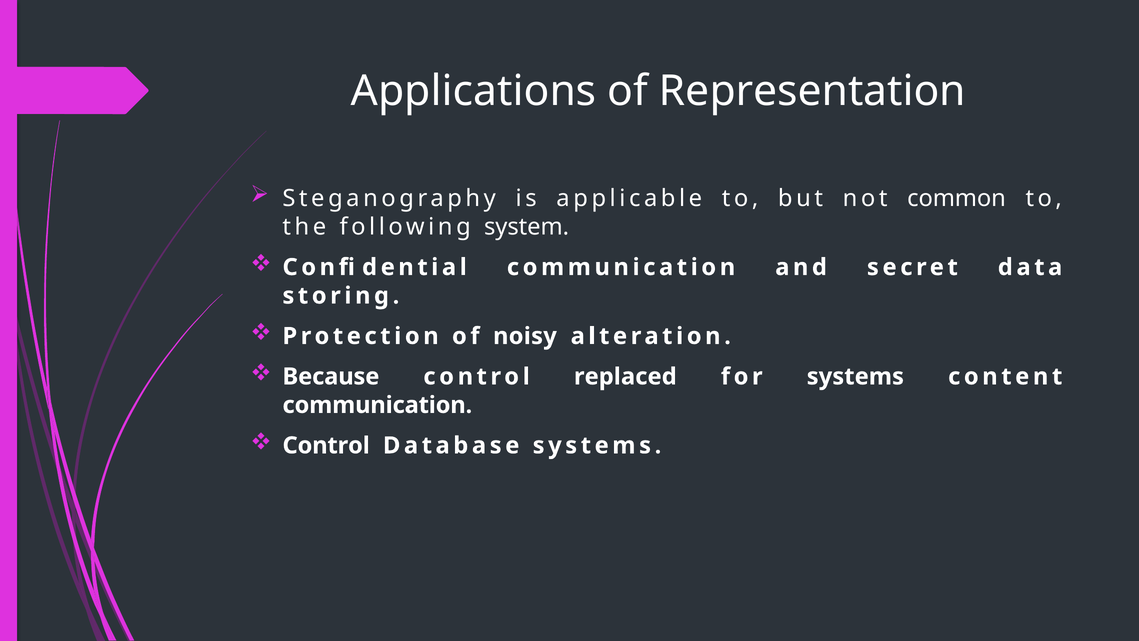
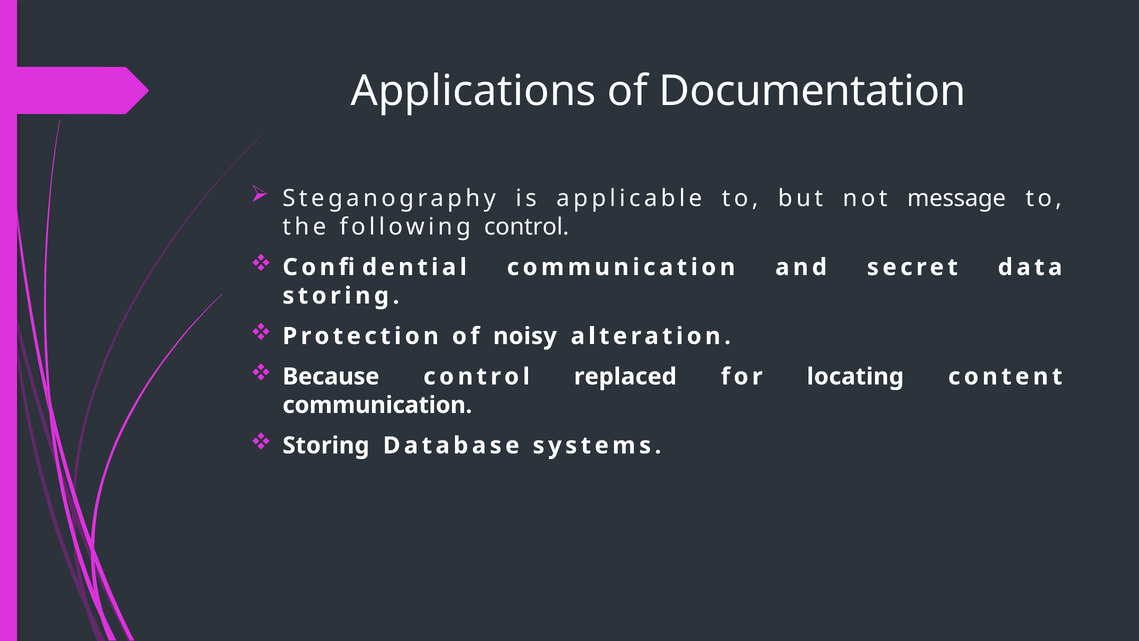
Representation: Representation -> Documentation
common: common -> message
following system: system -> control
for systems: systems -> locating
Control at (326, 445): Control -> Storing
